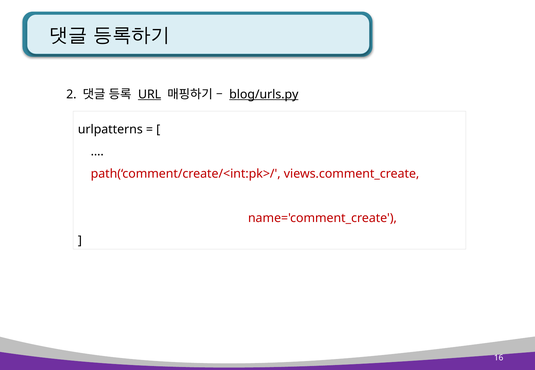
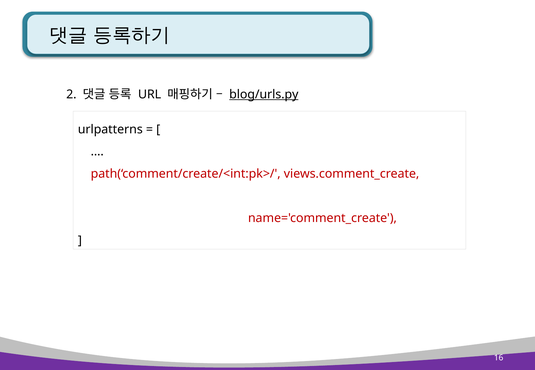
URL underline: present -> none
